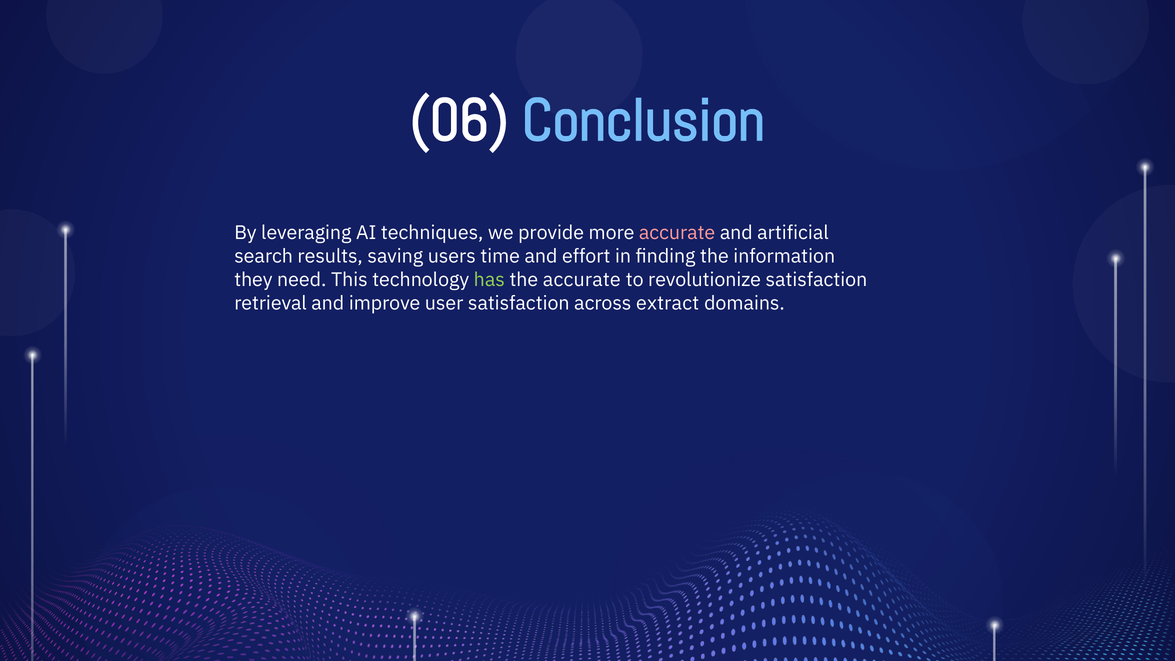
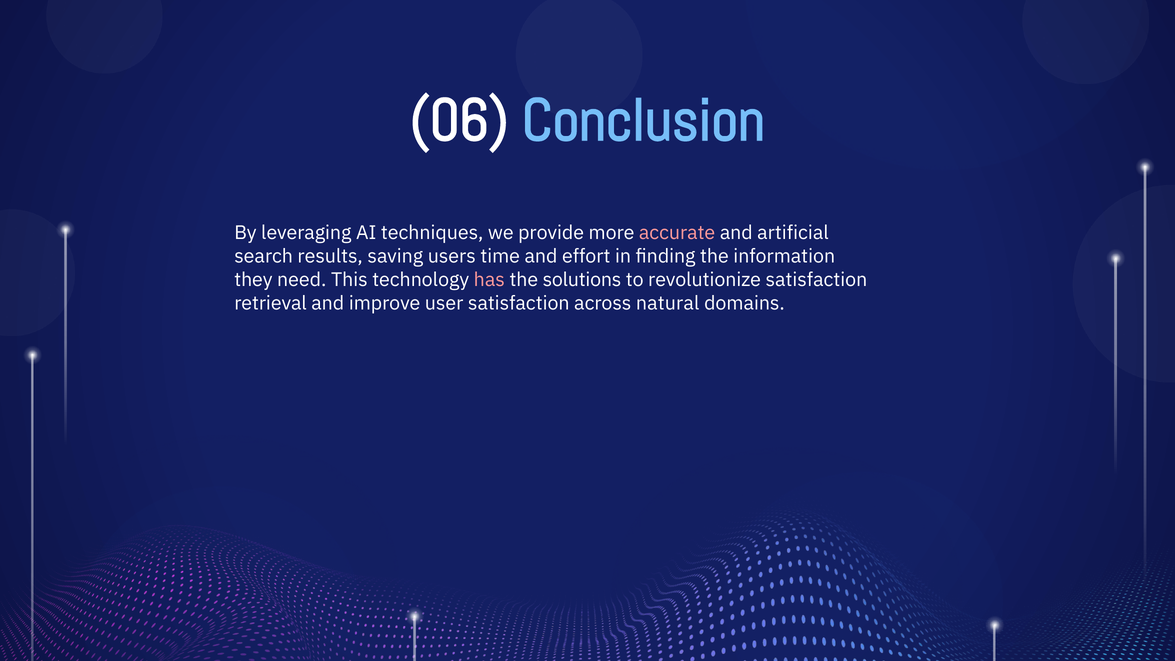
has colour: light green -> pink
the accurate: accurate -> solutions
extract: extract -> natural
